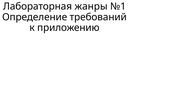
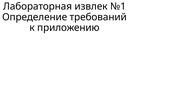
жанры: жанры -> извлек
